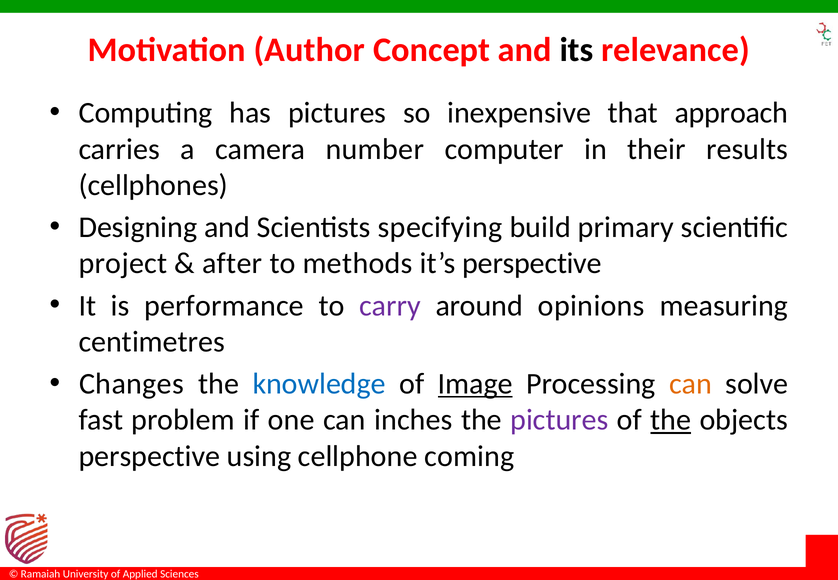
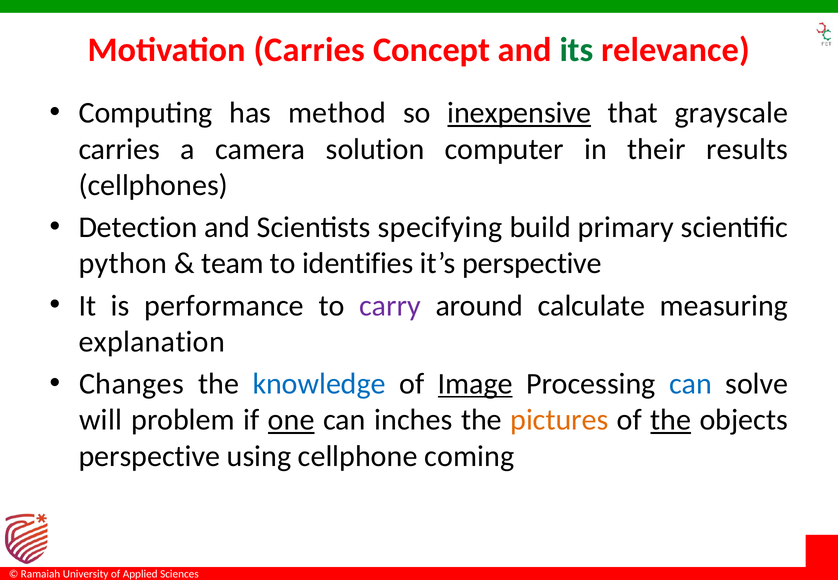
Motivation Author: Author -> Carries
its colour: black -> green
has pictures: pictures -> method
inexpensive underline: none -> present
approach: approach -> grayscale
number: number -> solution
Designing: Designing -> Detection
project: project -> python
after: after -> team
methods: methods -> identifies
opinions: opinions -> calculate
centimetres: centimetres -> explanation
can at (691, 384) colour: orange -> blue
fast: fast -> will
one underline: none -> present
pictures at (559, 420) colour: purple -> orange
